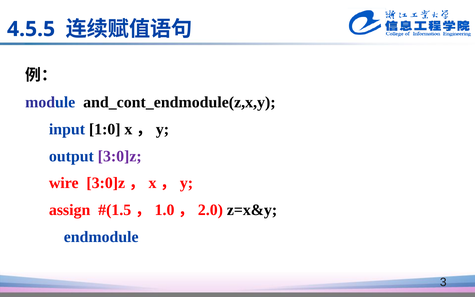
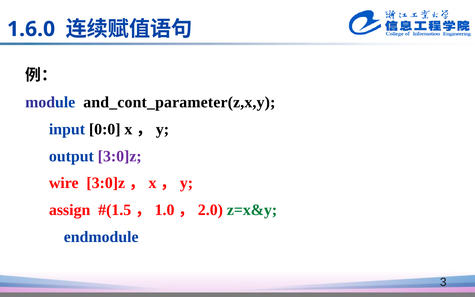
4.5.5: 4.5.5 -> 1.6.0
and_cont_endmodule(z,x,y: and_cont_endmodule(z,x,y -> and_cont_parameter(z,x,y
1:0: 1:0 -> 0:0
z=x&y colour: black -> green
